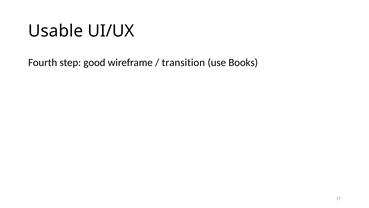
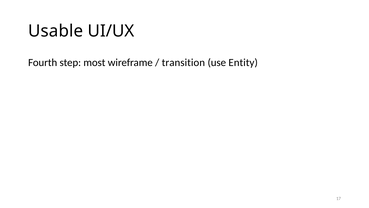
good: good -> most
Books: Books -> Entity
